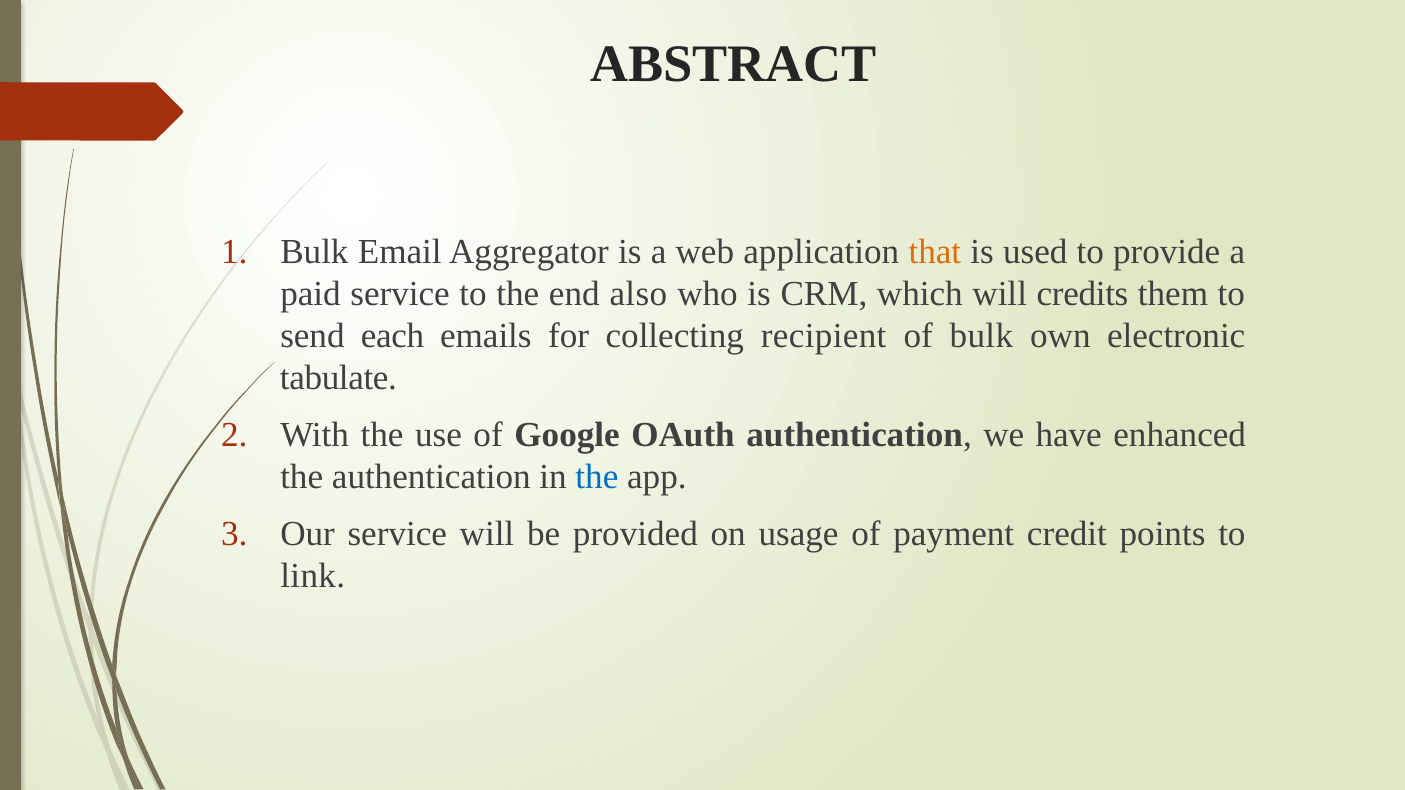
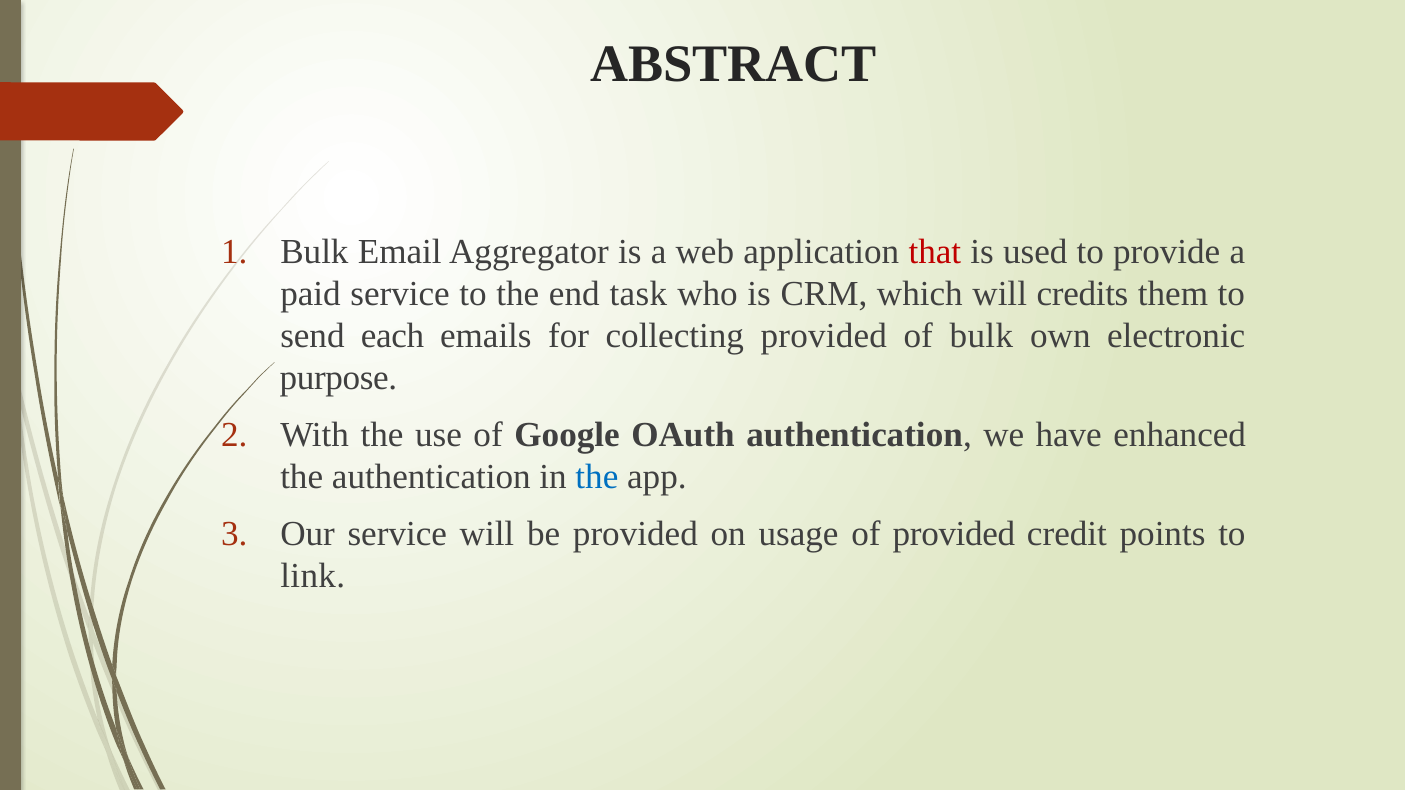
that colour: orange -> red
also: also -> task
collecting recipient: recipient -> provided
tabulate: tabulate -> purpose
of payment: payment -> provided
